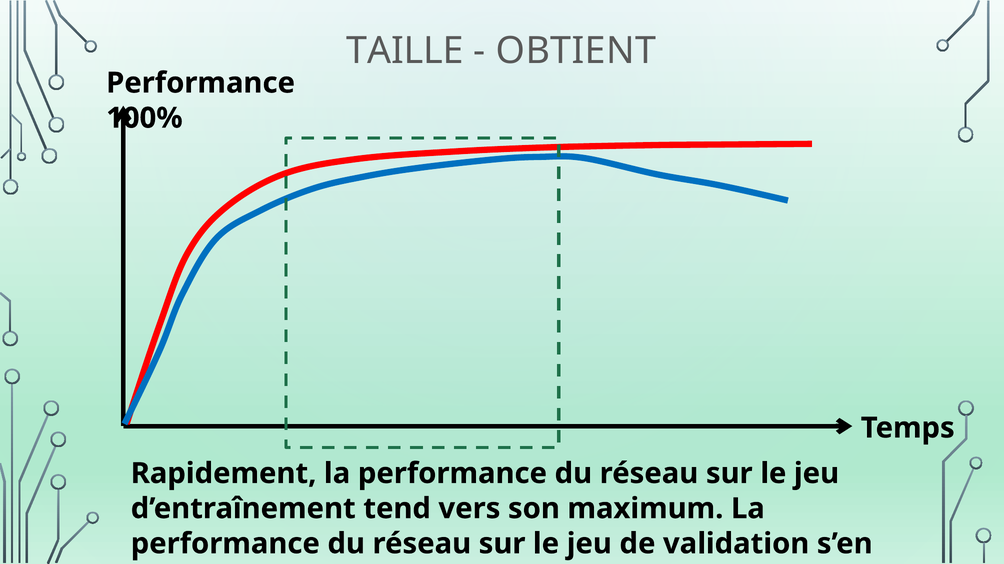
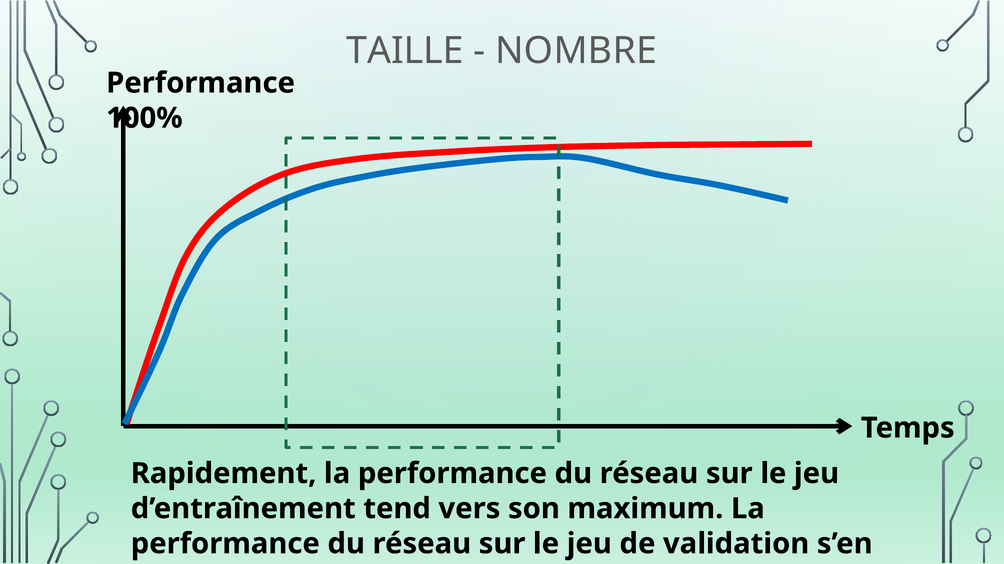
OBTIENT: OBTIENT -> NOMBRE
